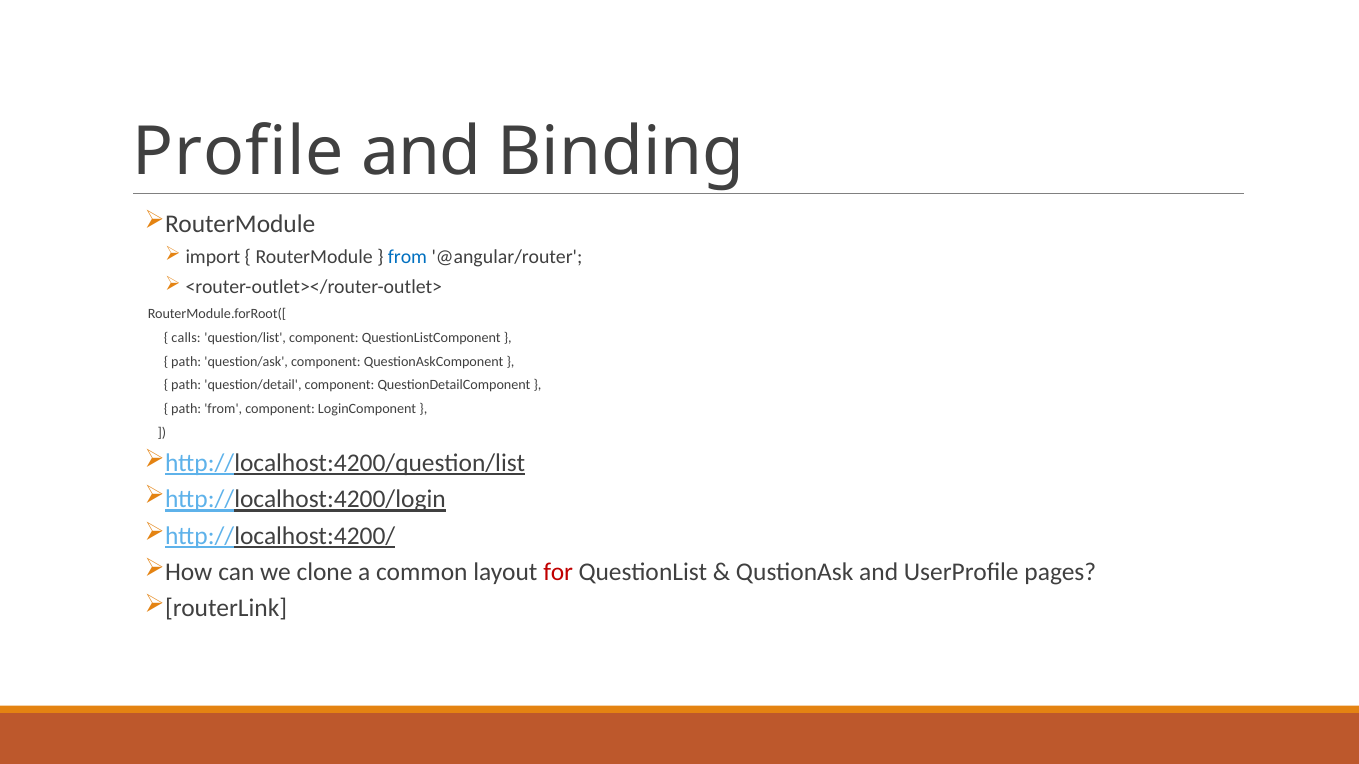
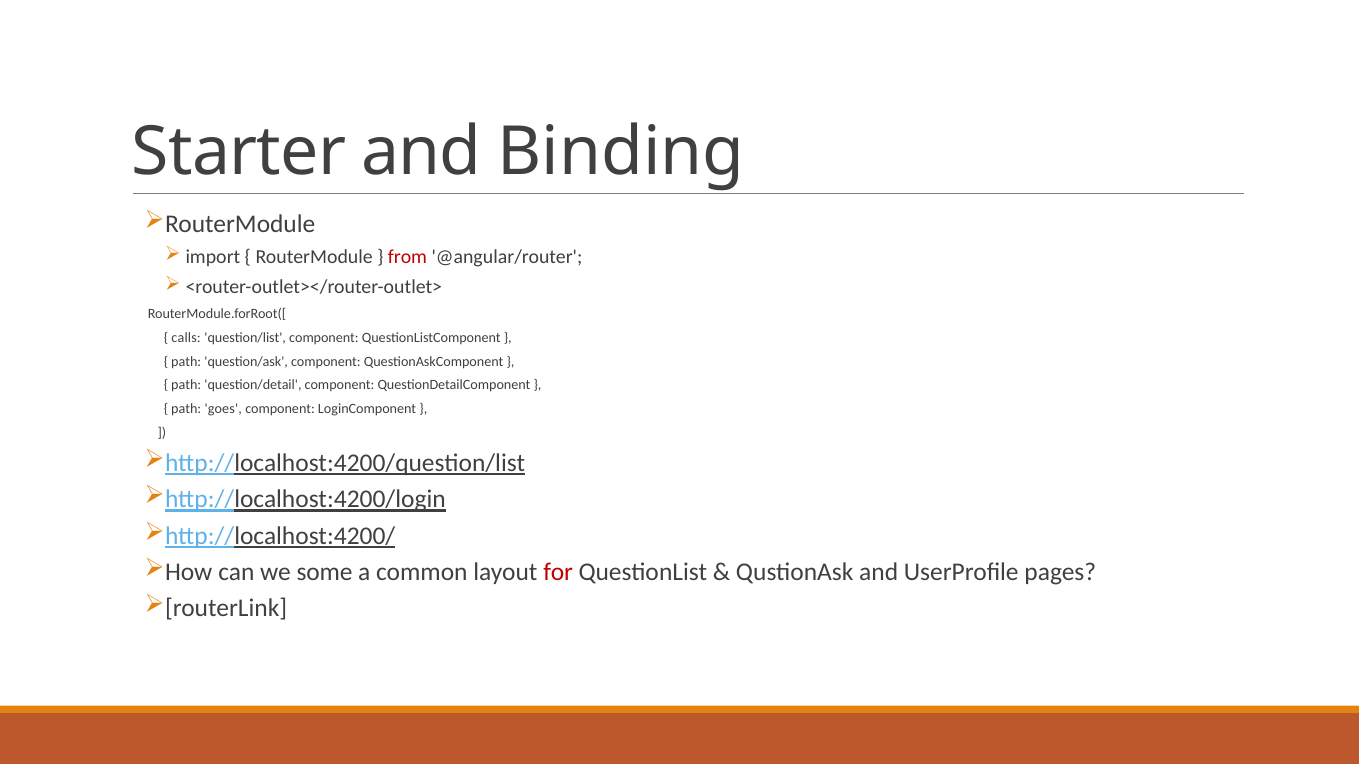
Profile: Profile -> Starter
from at (407, 257) colour: blue -> red
path from: from -> goes
clone: clone -> some
